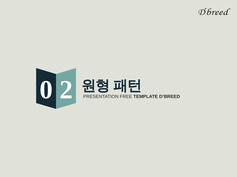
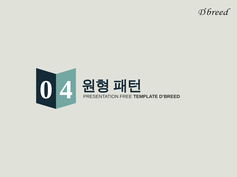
2: 2 -> 4
